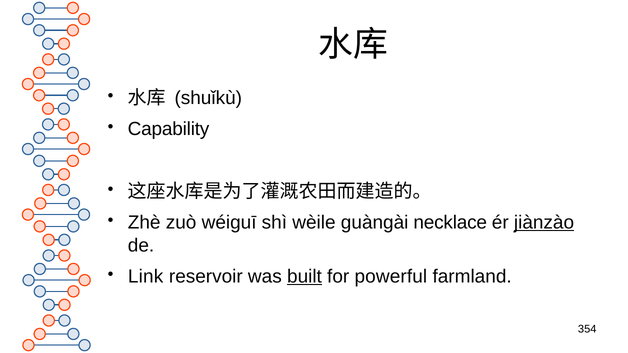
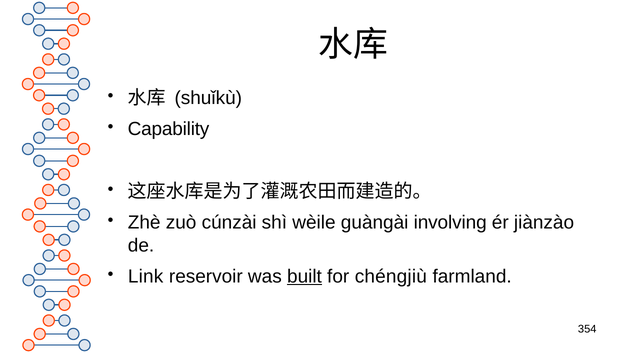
wéiguī: wéiguī -> cúnzài
necklace: necklace -> involving
jiànzào underline: present -> none
powerful: powerful -> chéngjiù
